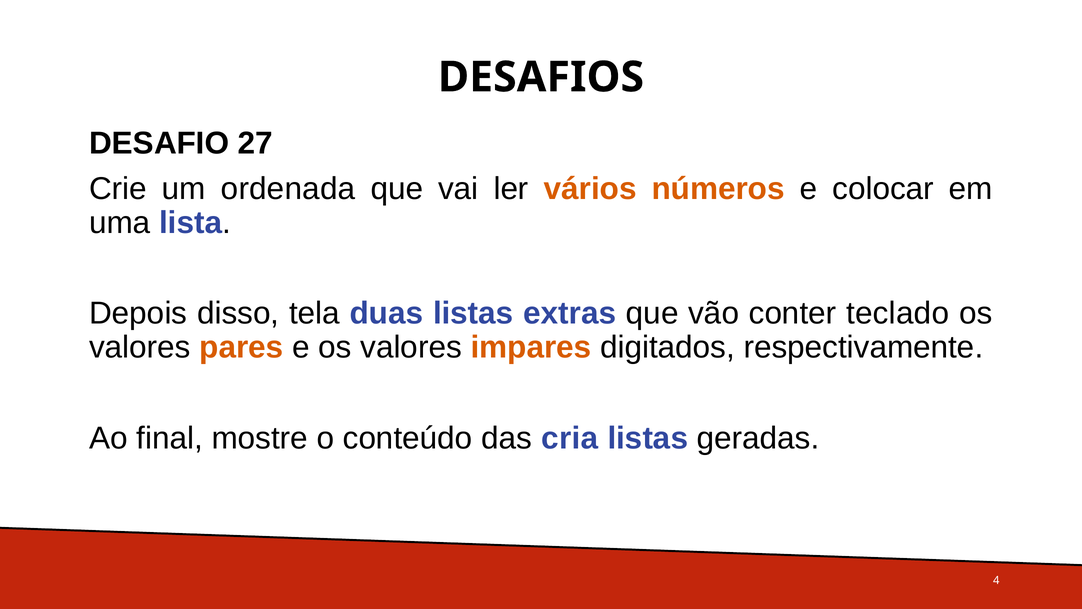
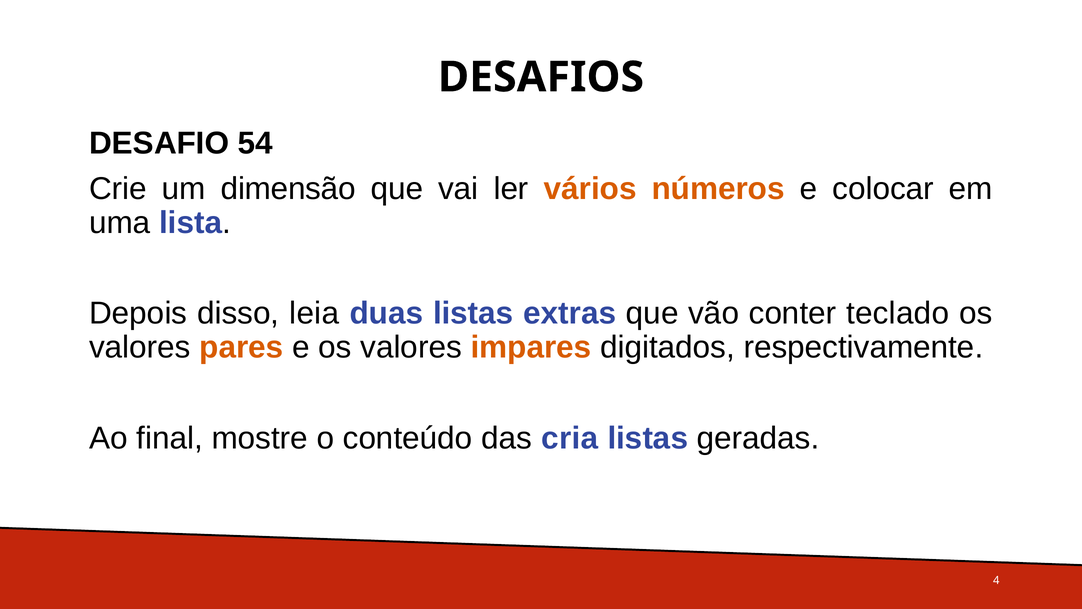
27: 27 -> 54
ordenada: ordenada -> dimensão
tela: tela -> leia
